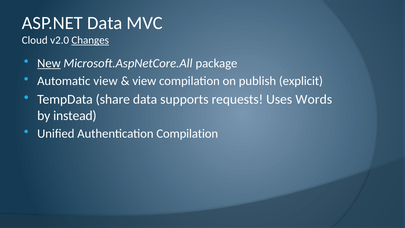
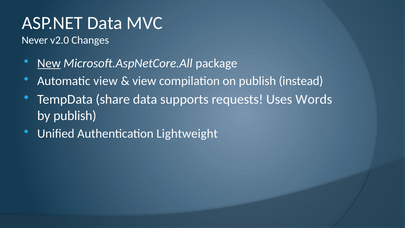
Cloud: Cloud -> Never
Changes underline: present -> none
explicit: explicit -> instead
by instead: instead -> publish
Authentication Compilation: Compilation -> Lightweight
